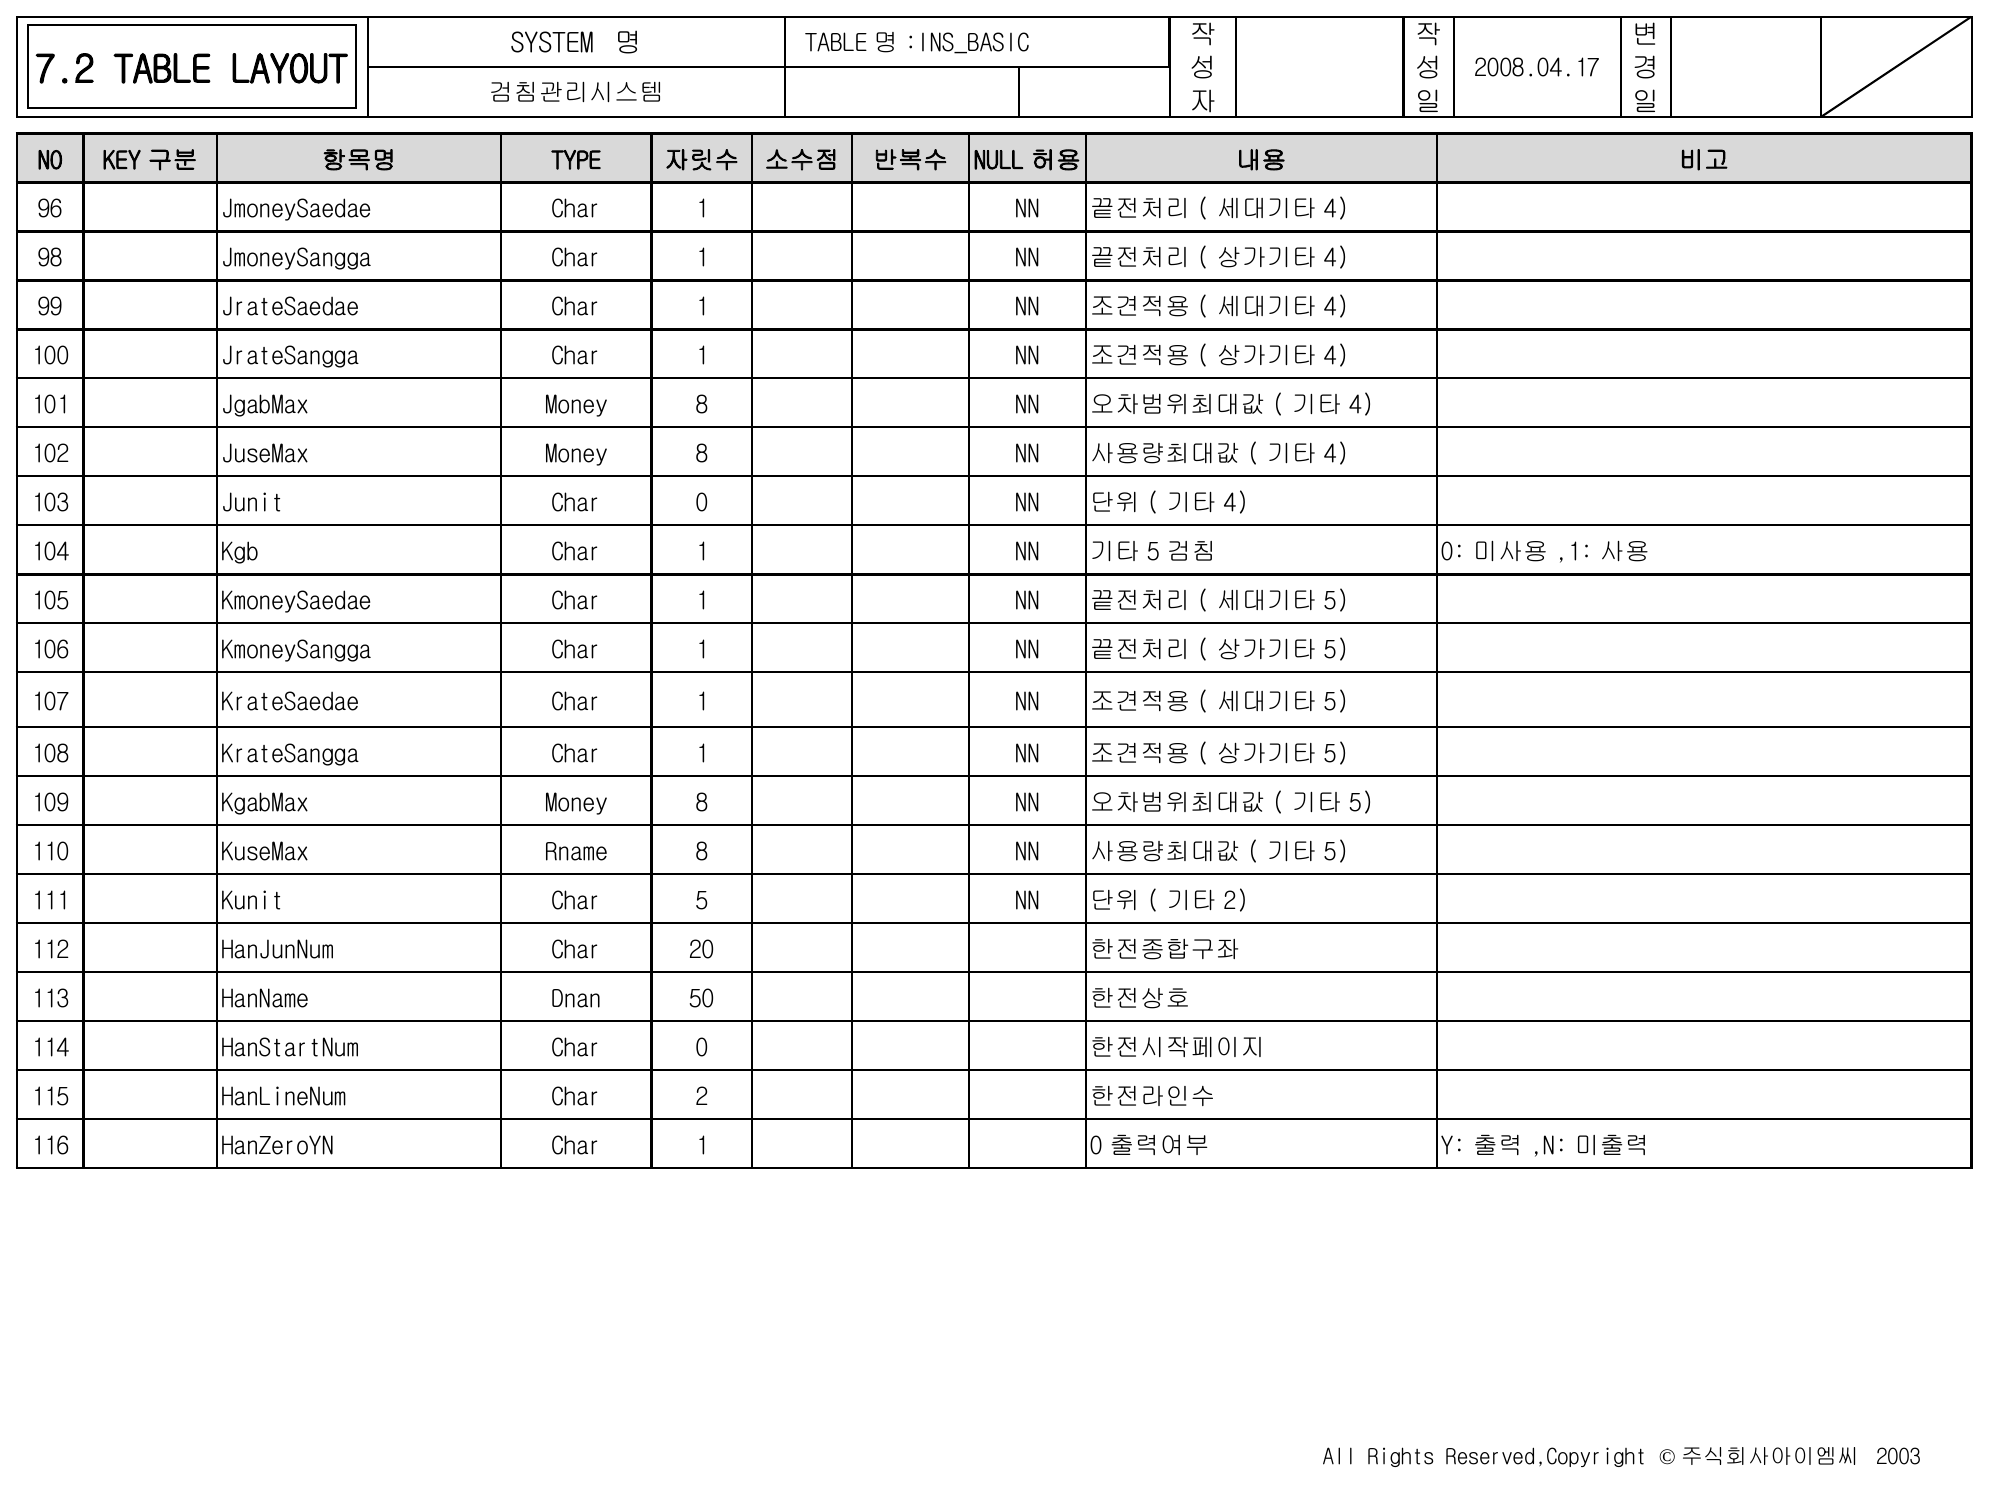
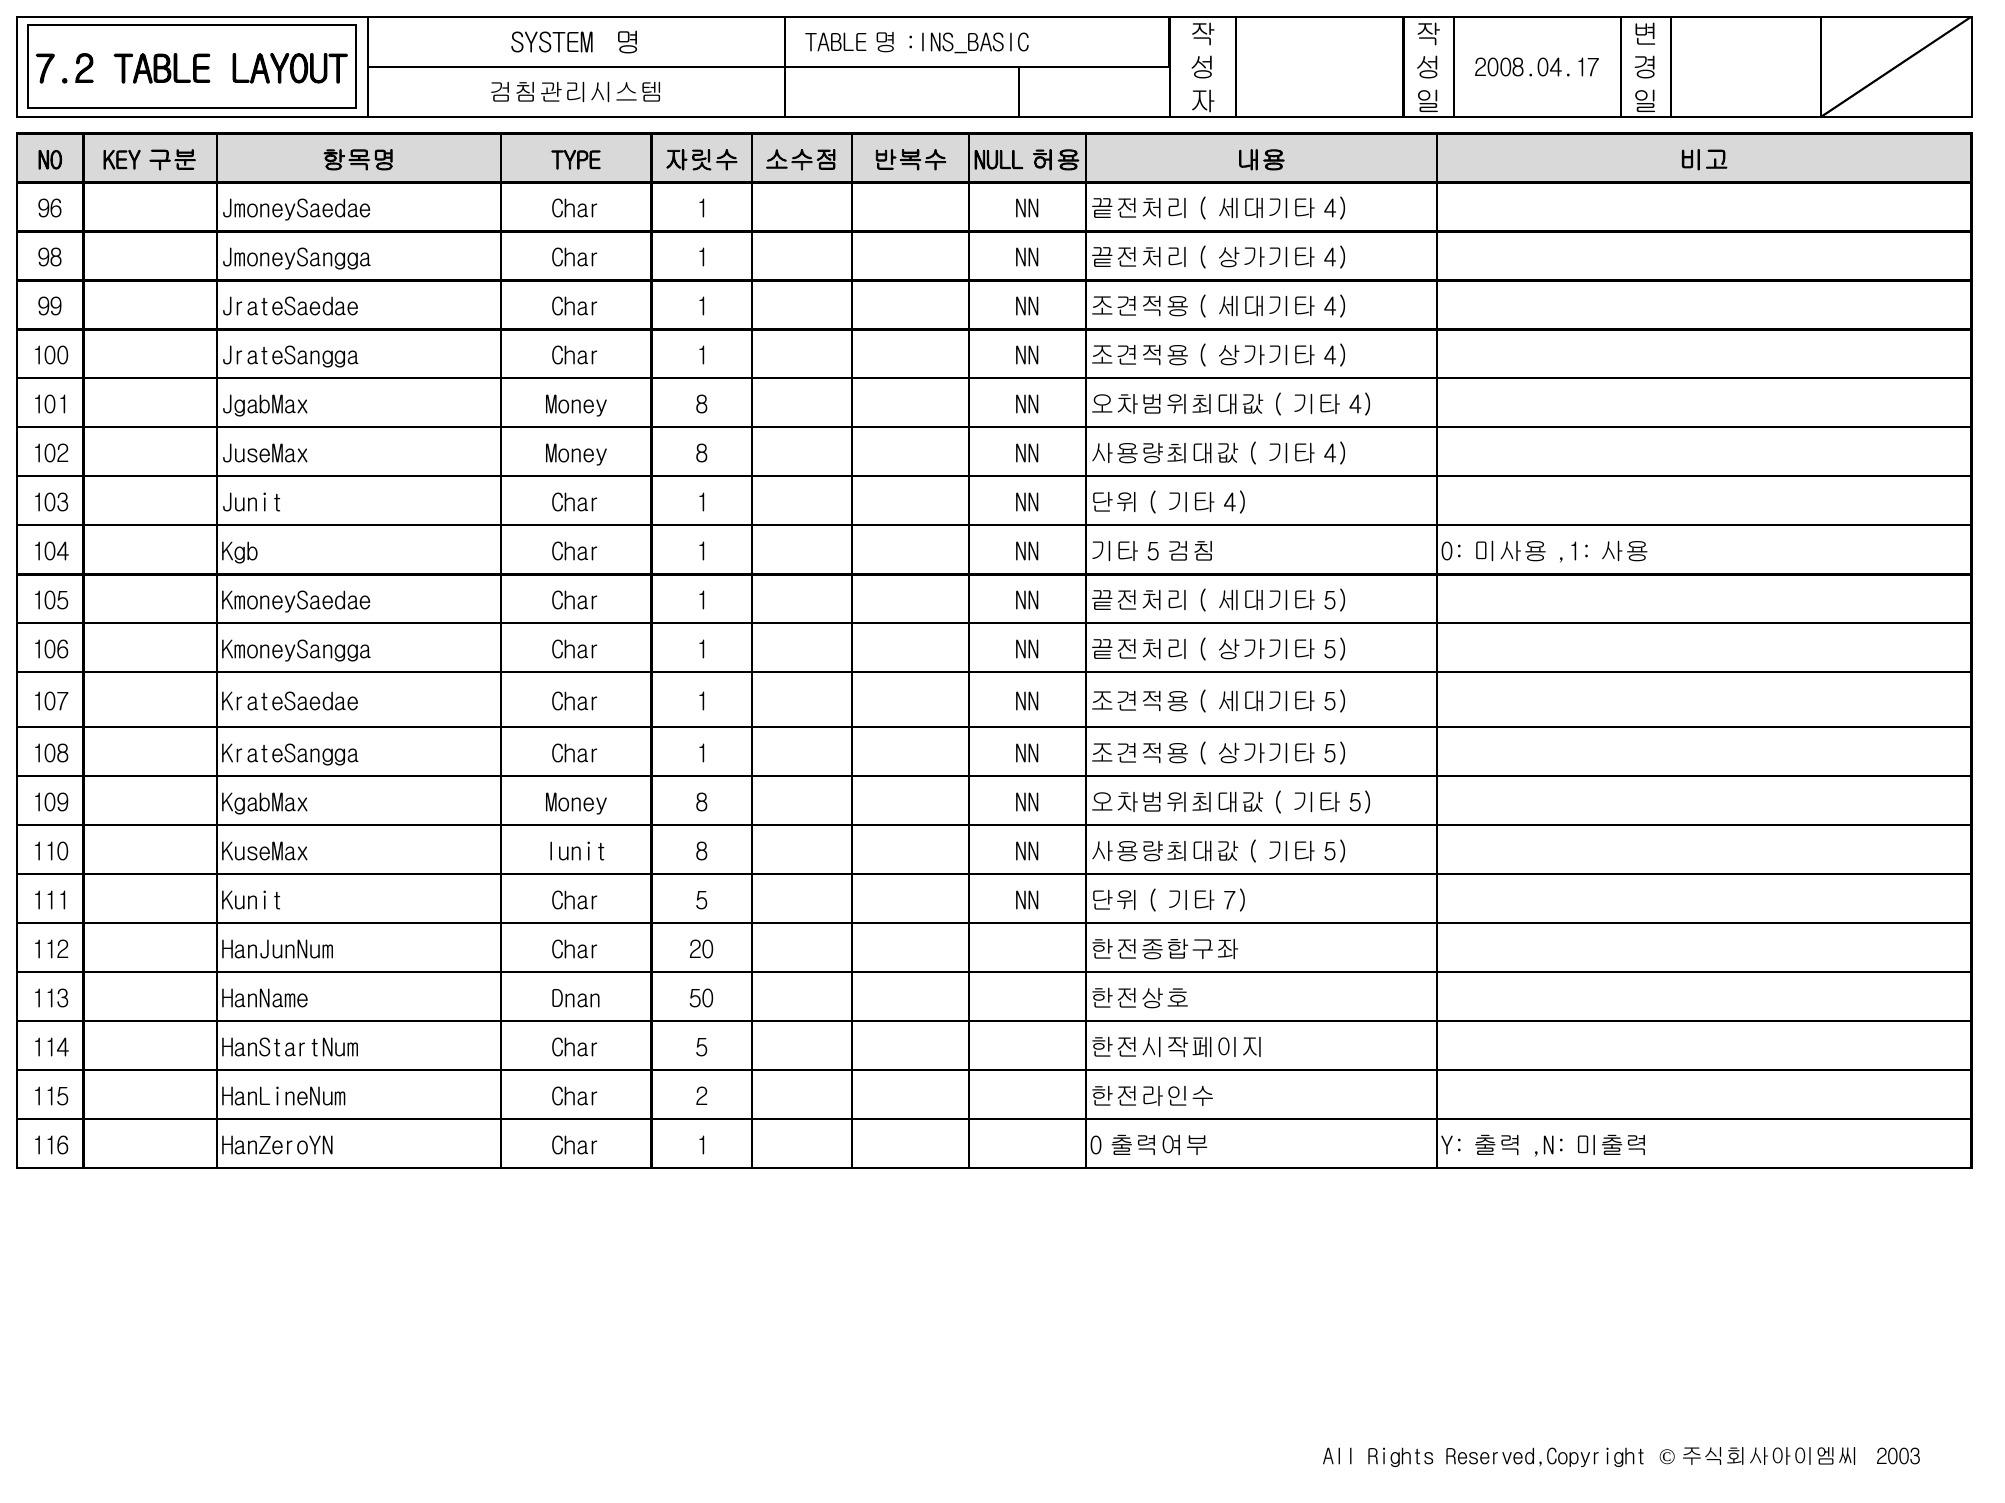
Junit Char 0: 0 -> 1
Rname: Rname -> Iunit
2 at (1236, 901): 2 -> 7
HanStartNum Char 0: 0 -> 5
